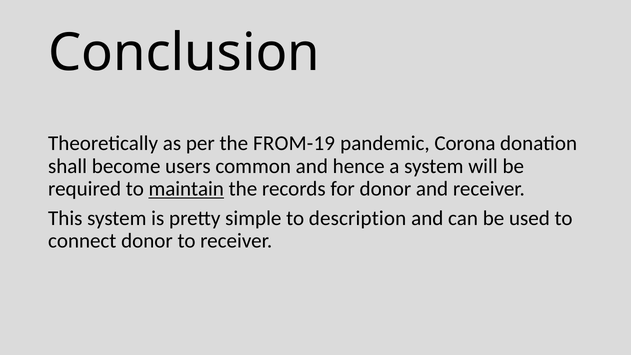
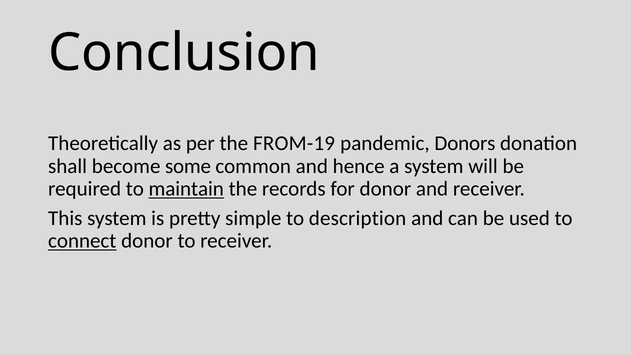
Corona: Corona -> Donors
users: users -> some
connect underline: none -> present
